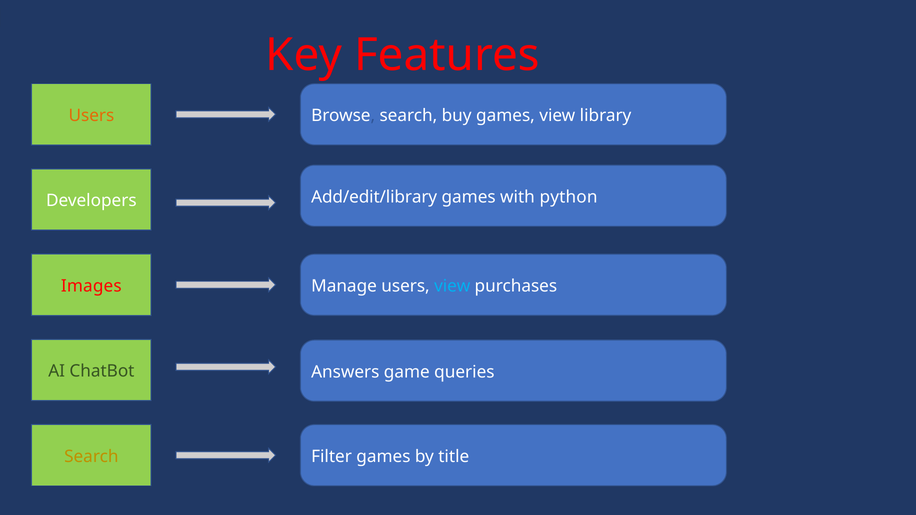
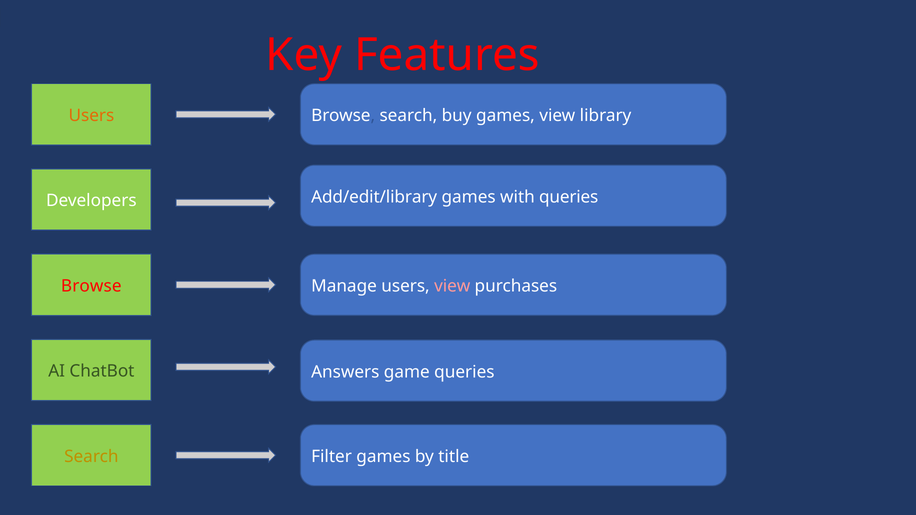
with python: python -> queries
Images at (91, 286): Images -> Browse
view at (452, 286) colour: light blue -> pink
